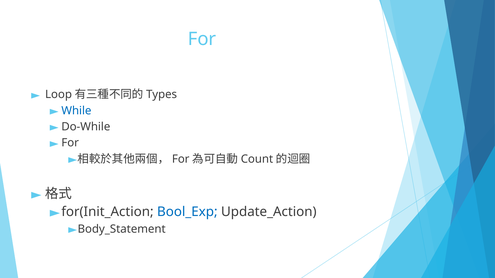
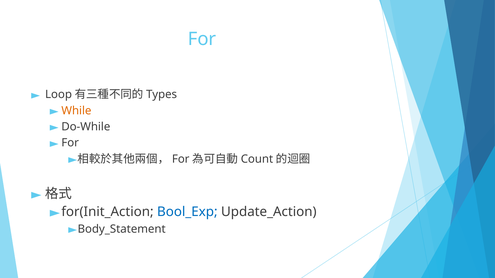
While colour: blue -> orange
